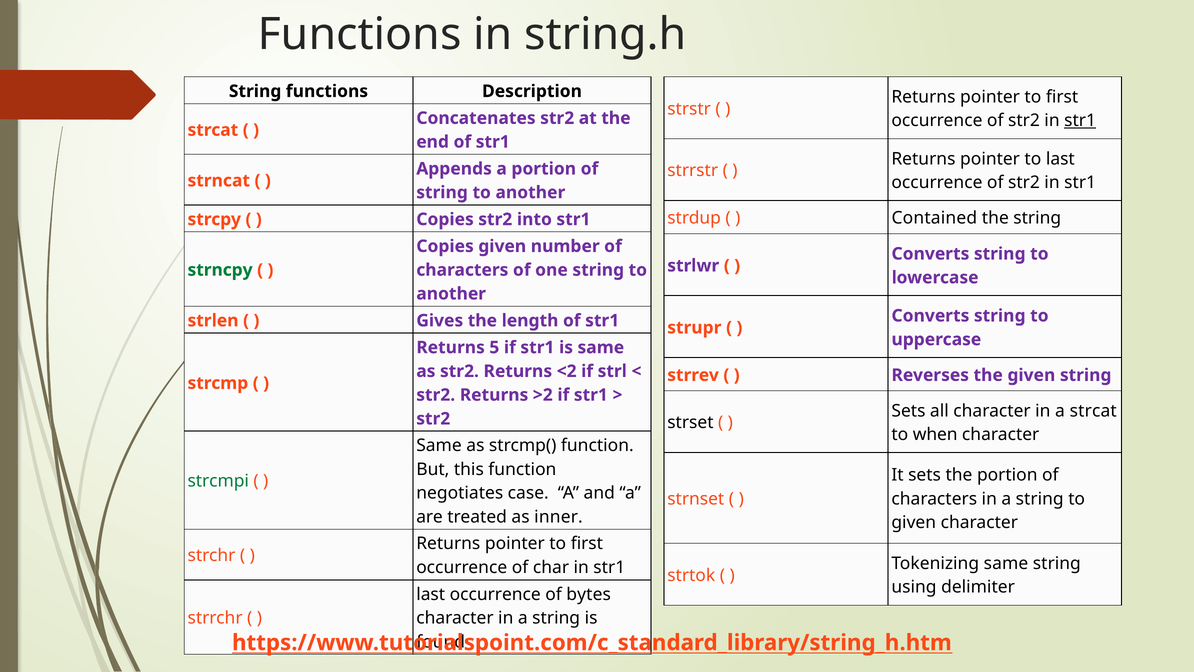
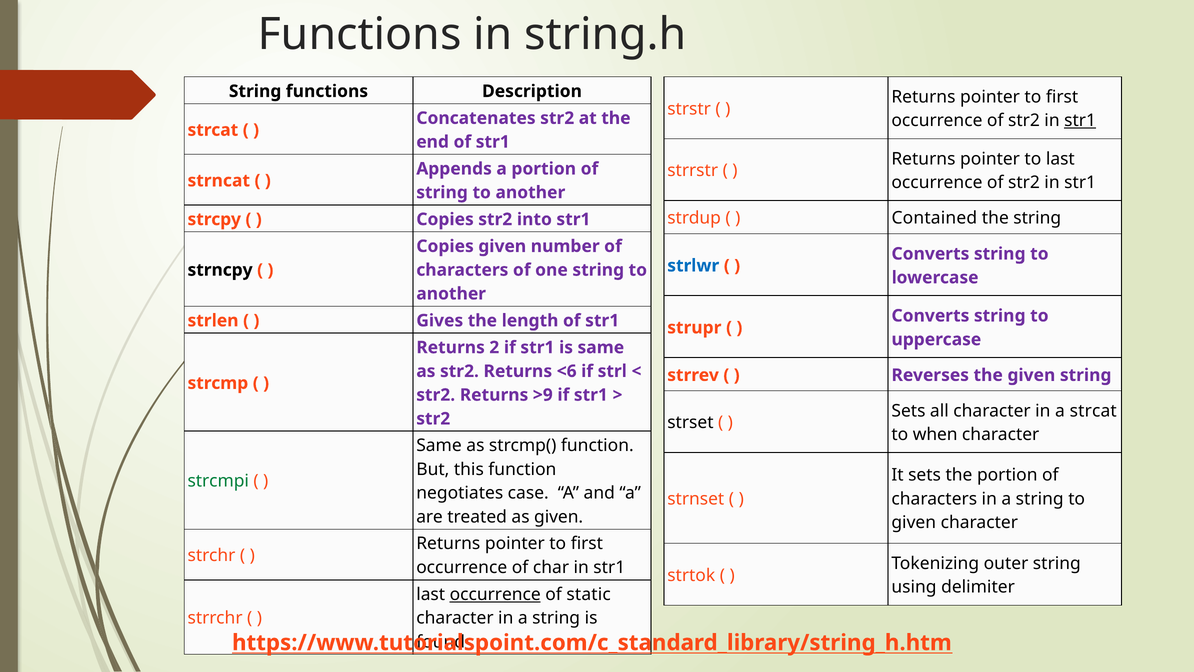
strlwr colour: purple -> blue
strncpy colour: green -> black
5: 5 -> 2
<2: <2 -> <6
>2: >2 -> >9
as inner: inner -> given
Tokenizing same: same -> outer
occurrence at (495, 594) underline: none -> present
bytes: bytes -> static
